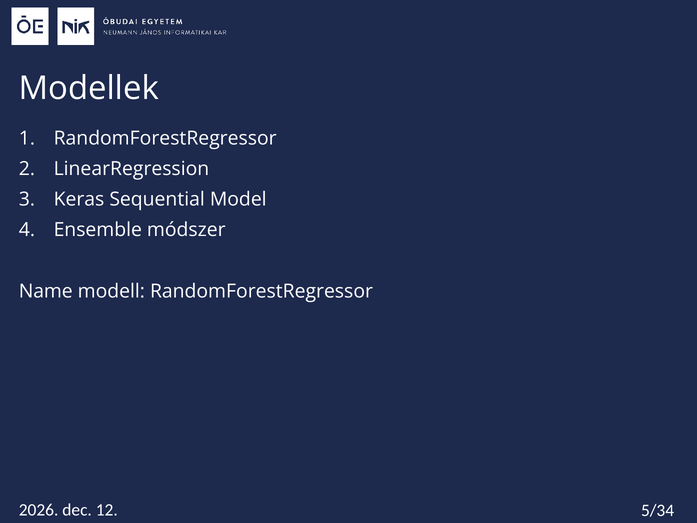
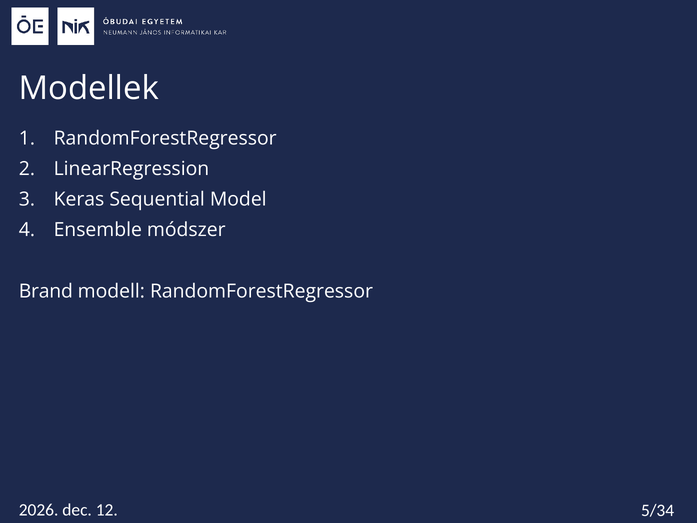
Name: Name -> Brand
